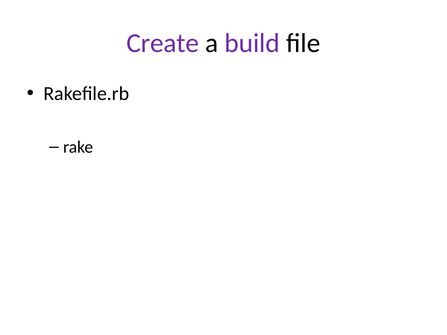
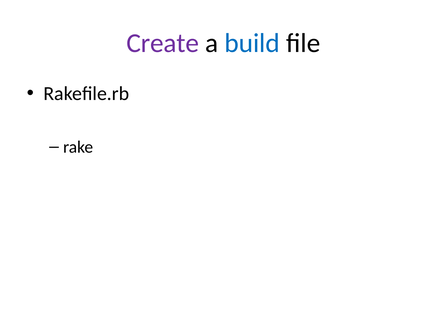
build colour: purple -> blue
